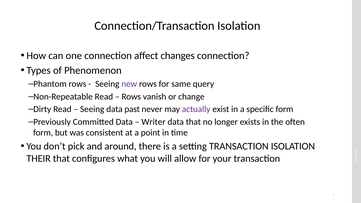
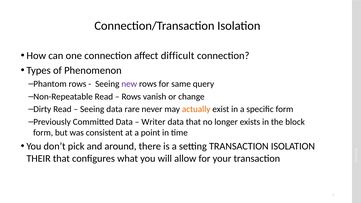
changes: changes -> difficult
past: past -> rare
actually colour: purple -> orange
often: often -> block
